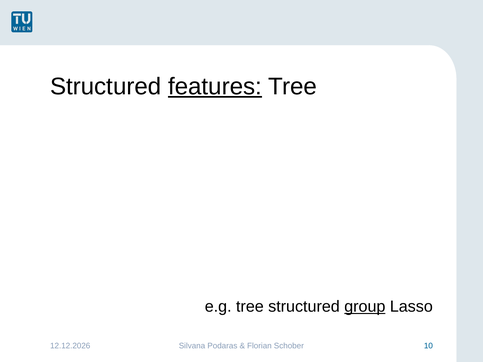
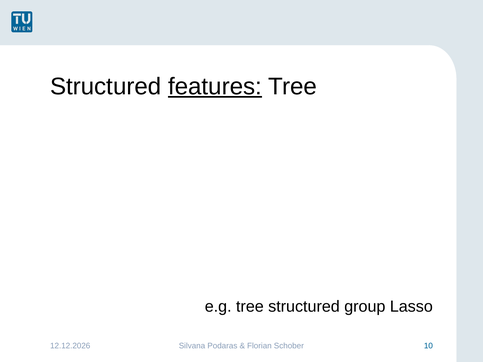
group underline: present -> none
